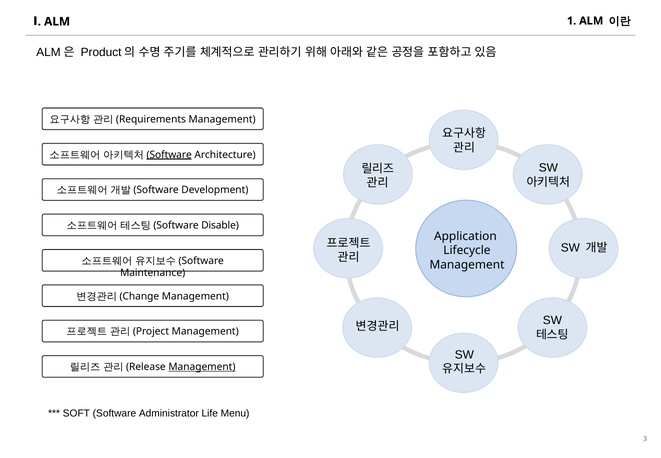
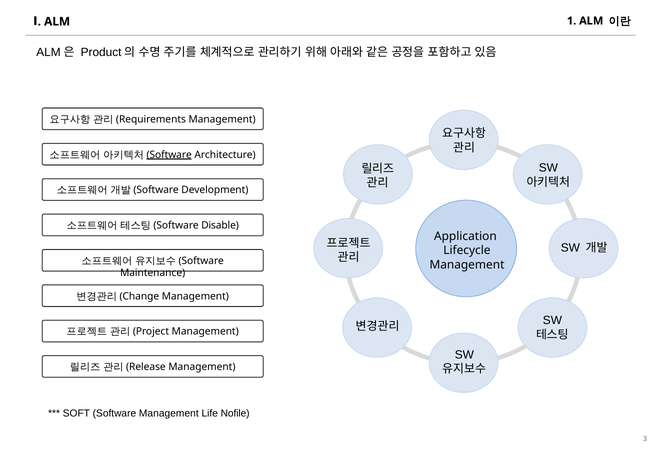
Management at (202, 367) underline: present -> none
Software Administrator: Administrator -> Management
Menu: Menu -> Nofile
